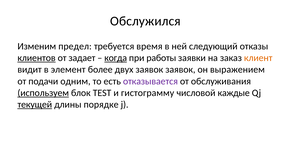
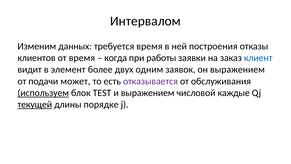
Обслужился: Обслужился -> Интервалом
предел: предел -> данных
следующий: следующий -> построения
клиентов underline: present -> none
от задает: задает -> время
когда underline: present -> none
клиент colour: orange -> blue
двух заявок: заявок -> одним
одним: одним -> может
и гистограмму: гистограмму -> выражением
